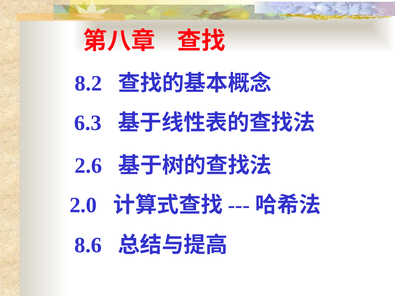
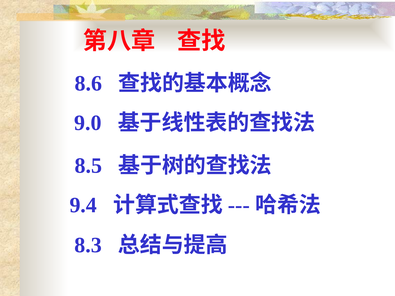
8.2: 8.2 -> 8.6
6.3: 6.3 -> 9.0
2.6: 2.6 -> 8.5
2.0: 2.0 -> 9.4
8.6: 8.6 -> 8.3
